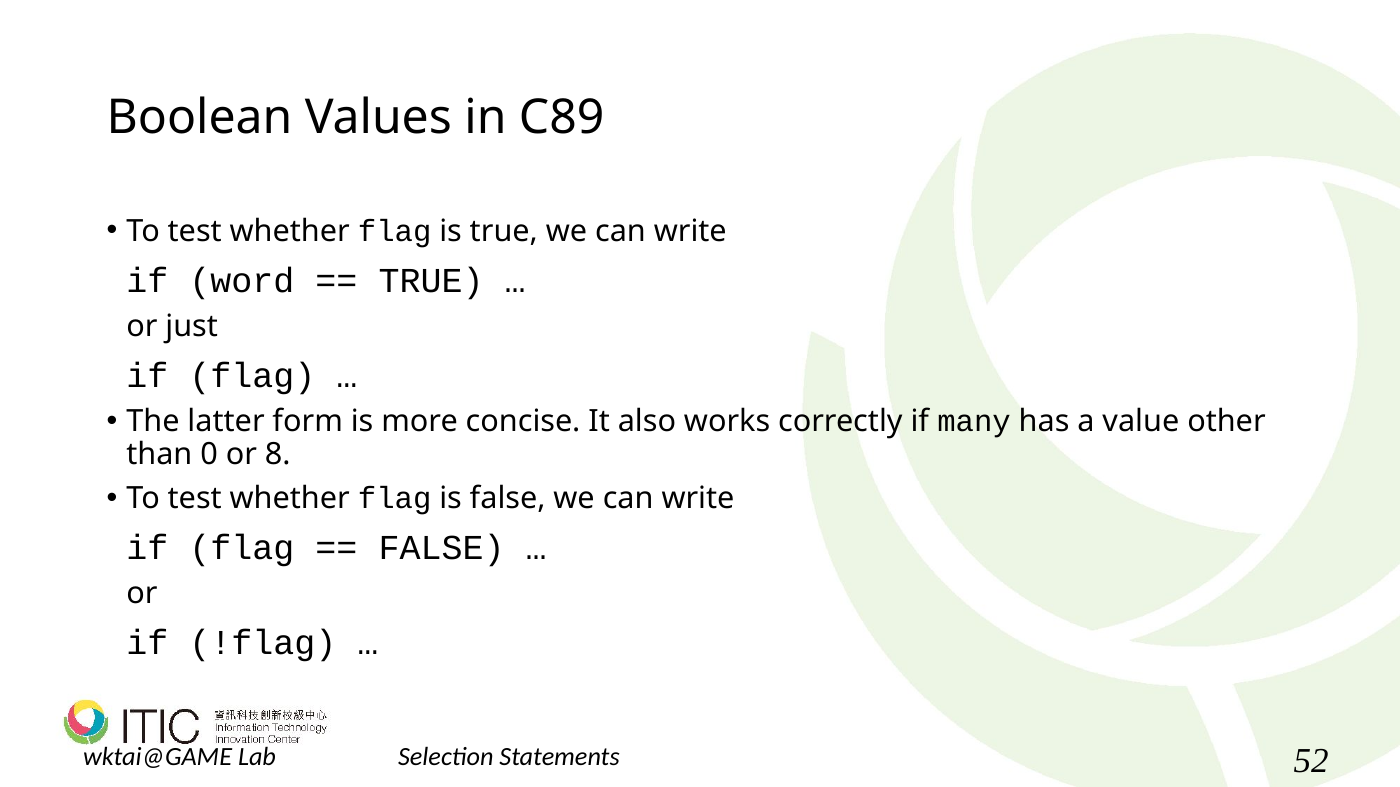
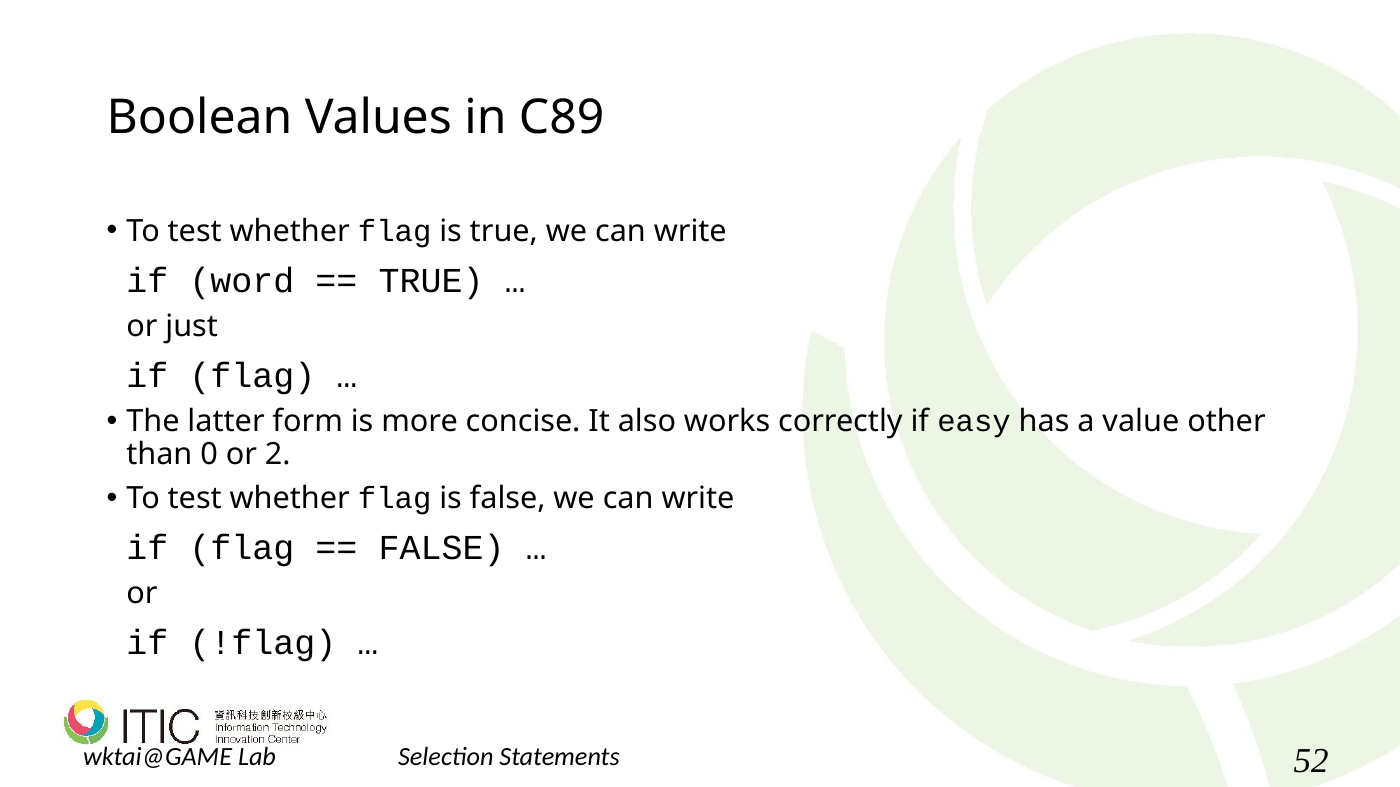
many: many -> easy
8: 8 -> 2
